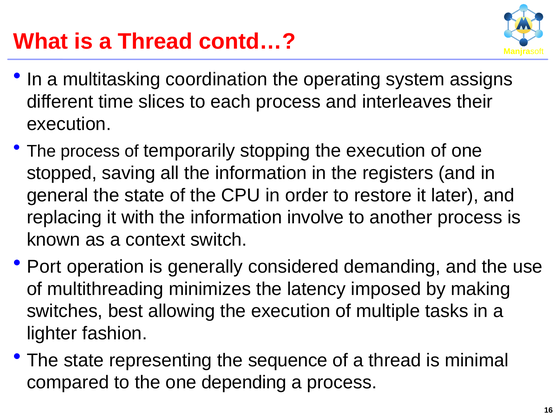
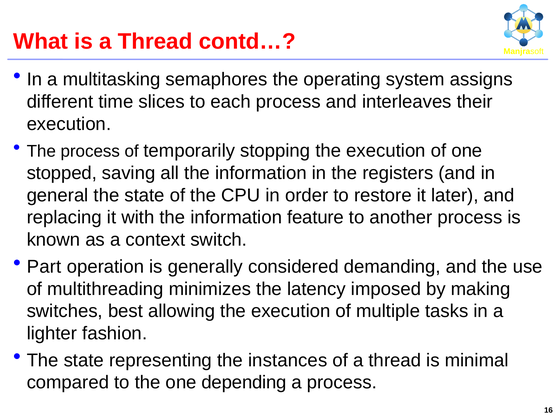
coordination: coordination -> semaphores
involve: involve -> feature
Port: Port -> Part
sequence: sequence -> instances
